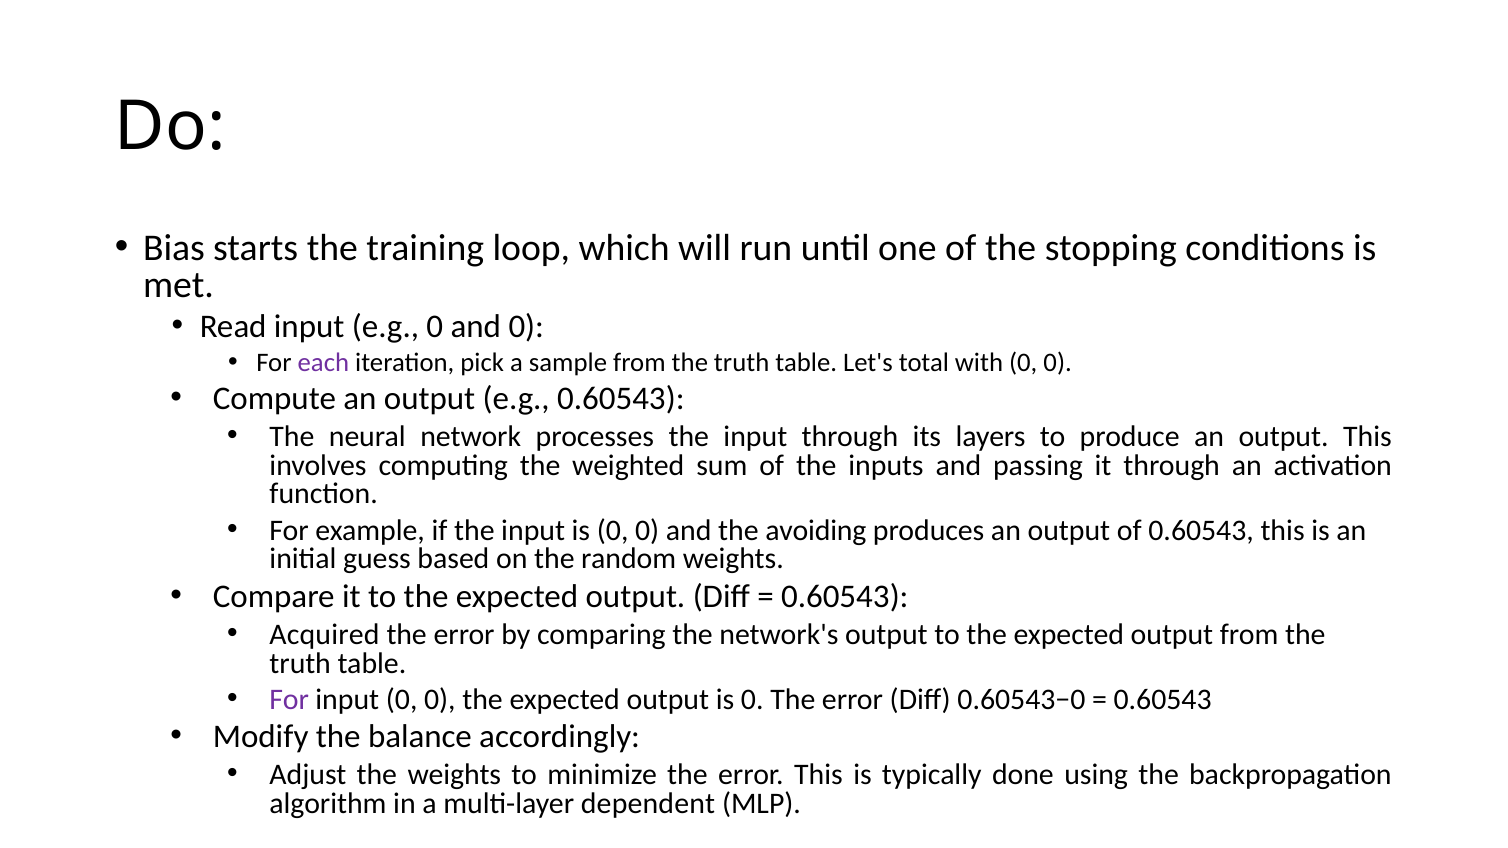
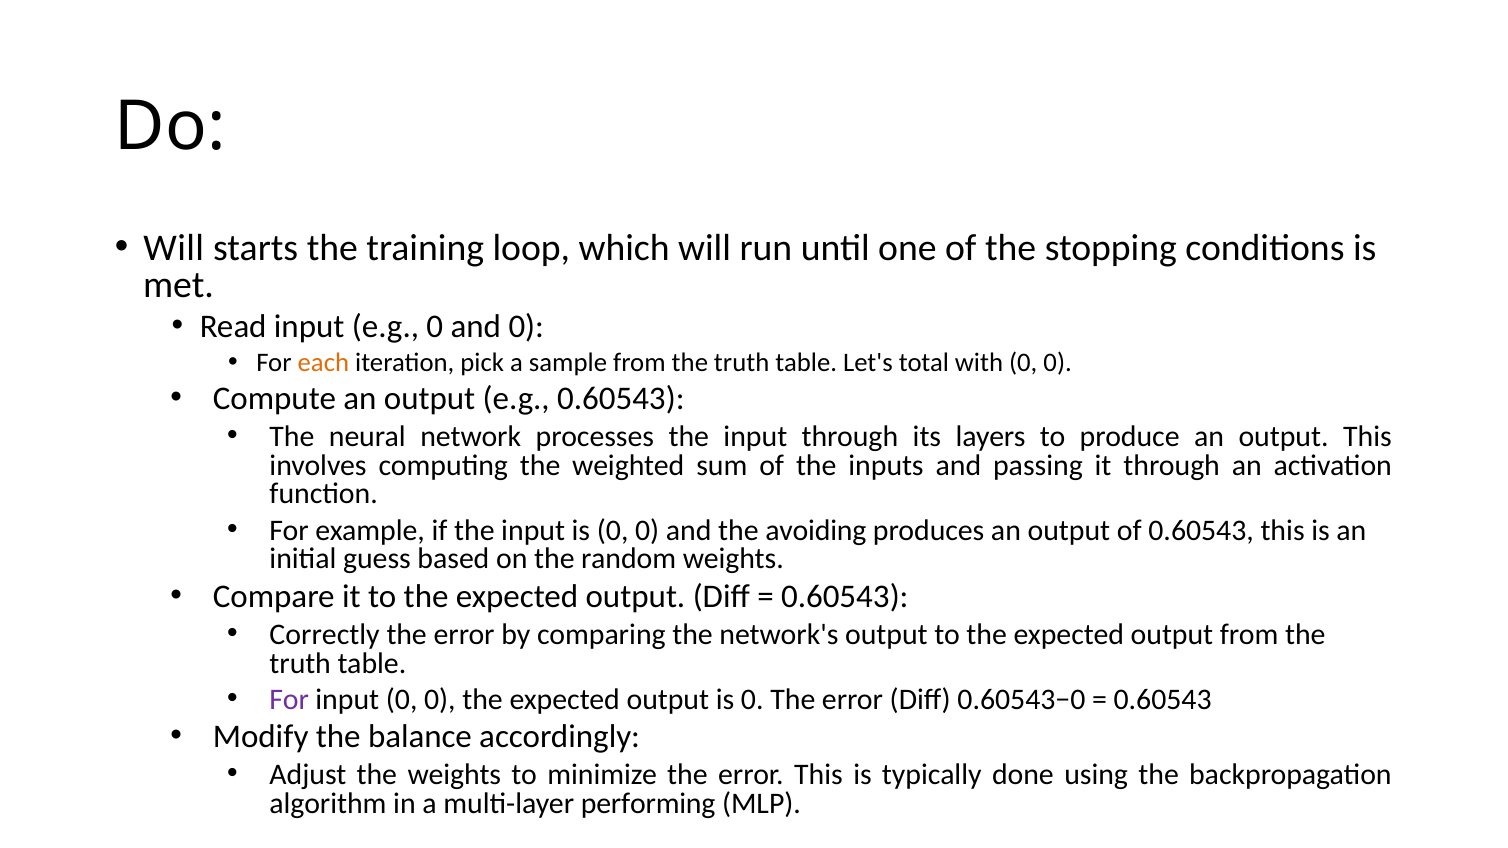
Bias at (174, 248): Bias -> Will
each colour: purple -> orange
Acquired: Acquired -> Correctly
dependent: dependent -> performing
